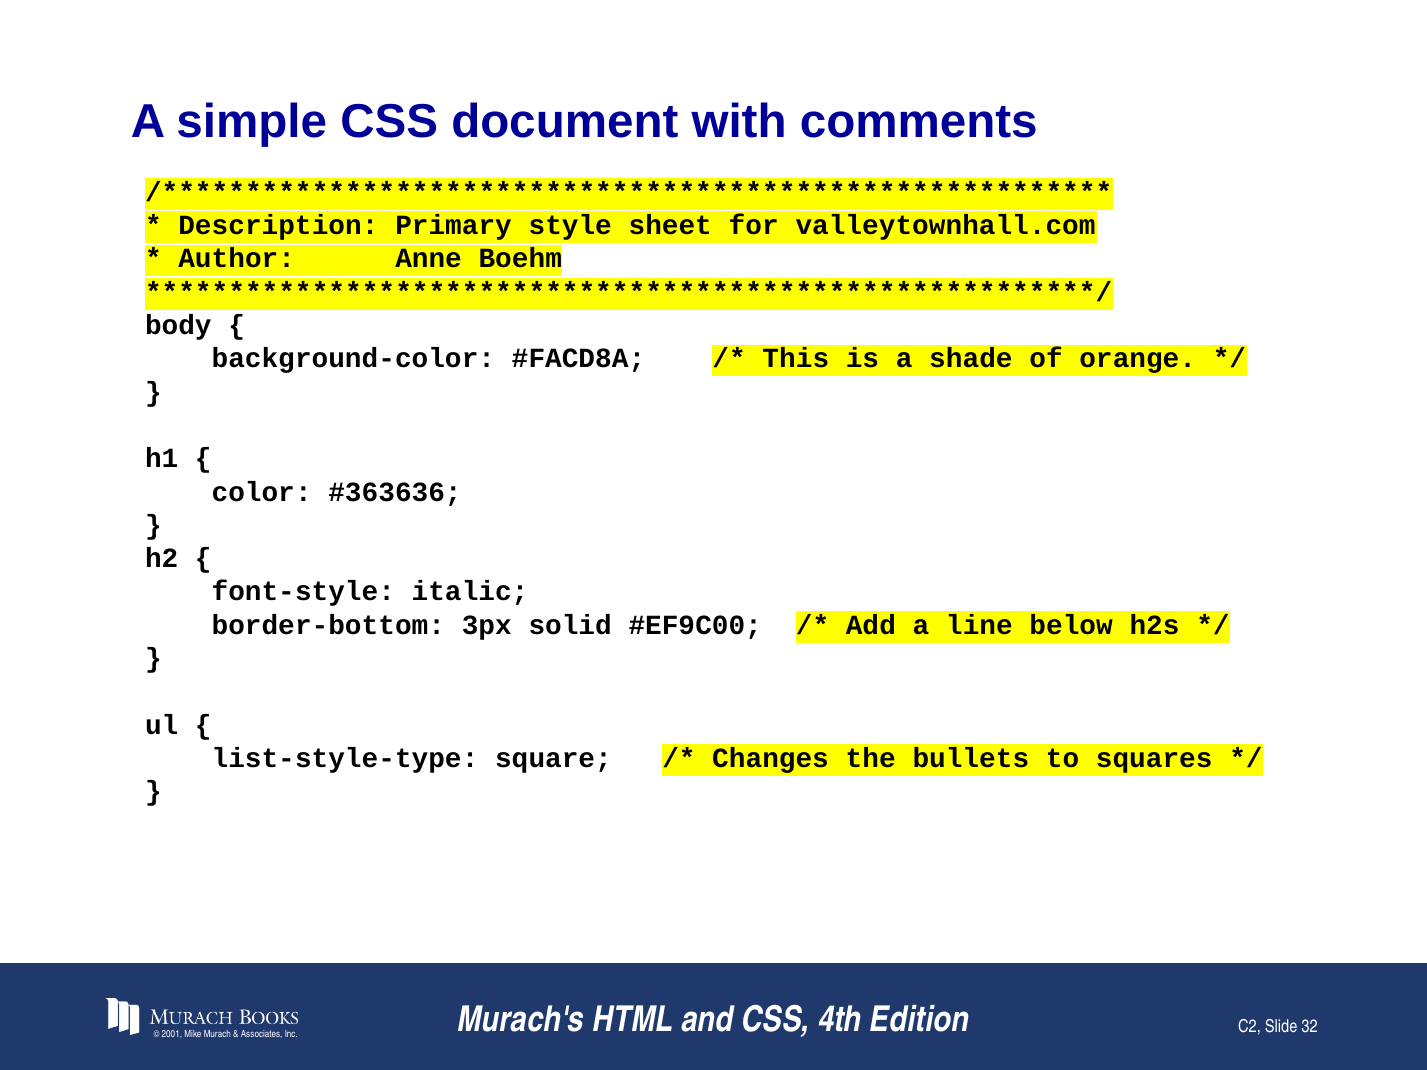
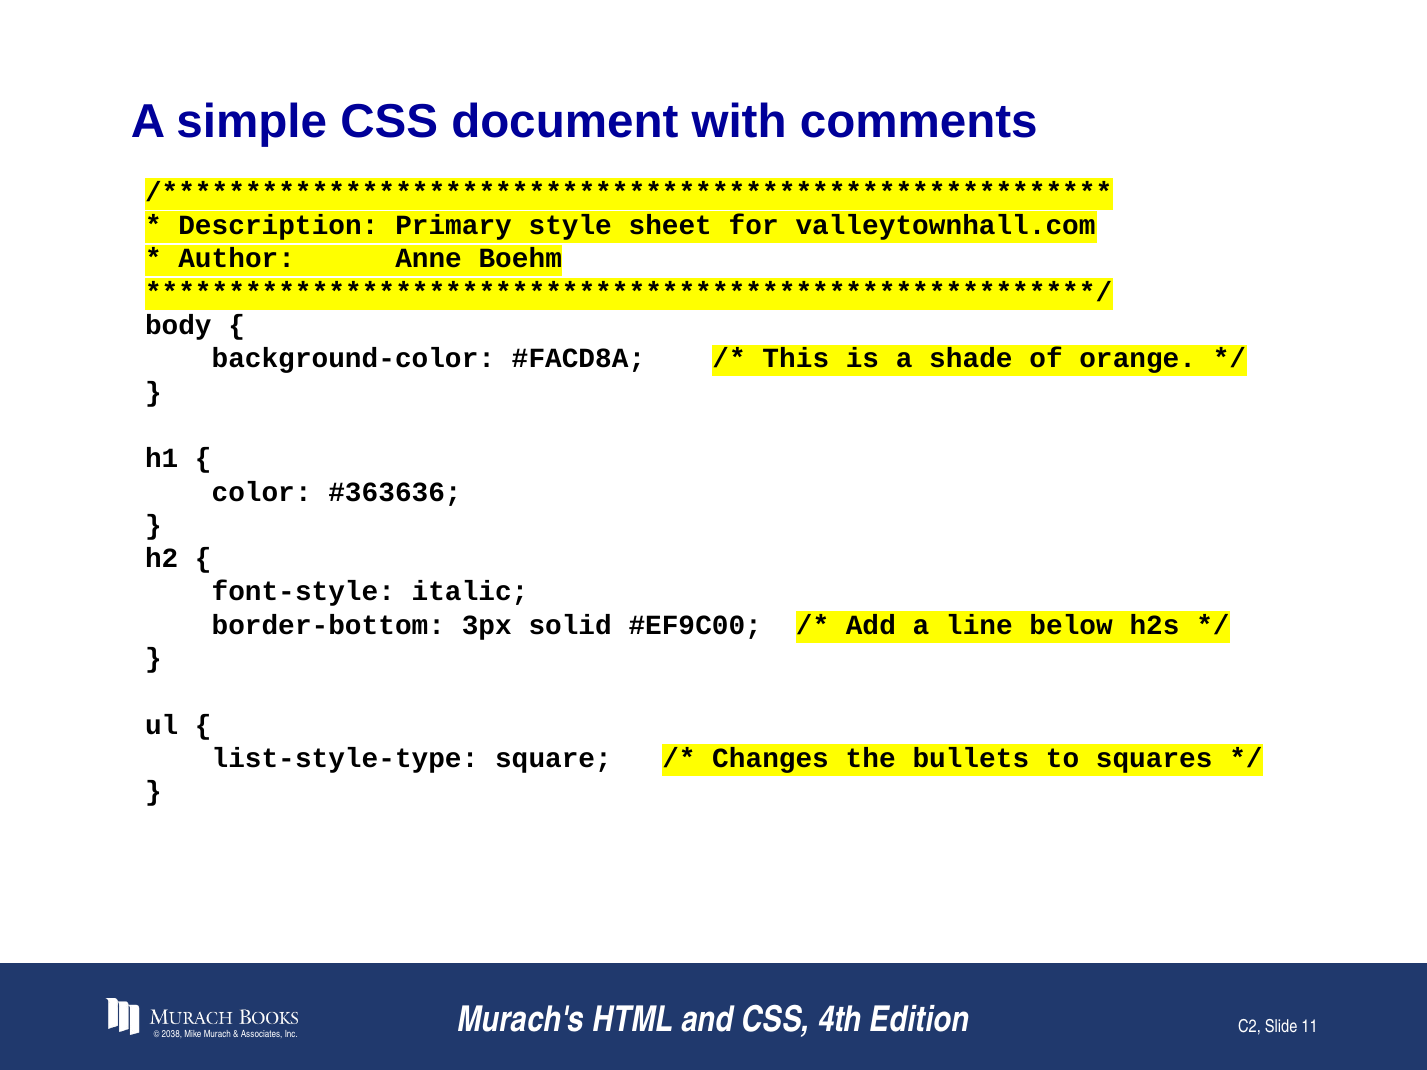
2001: 2001 -> 2038
32: 32 -> 11
